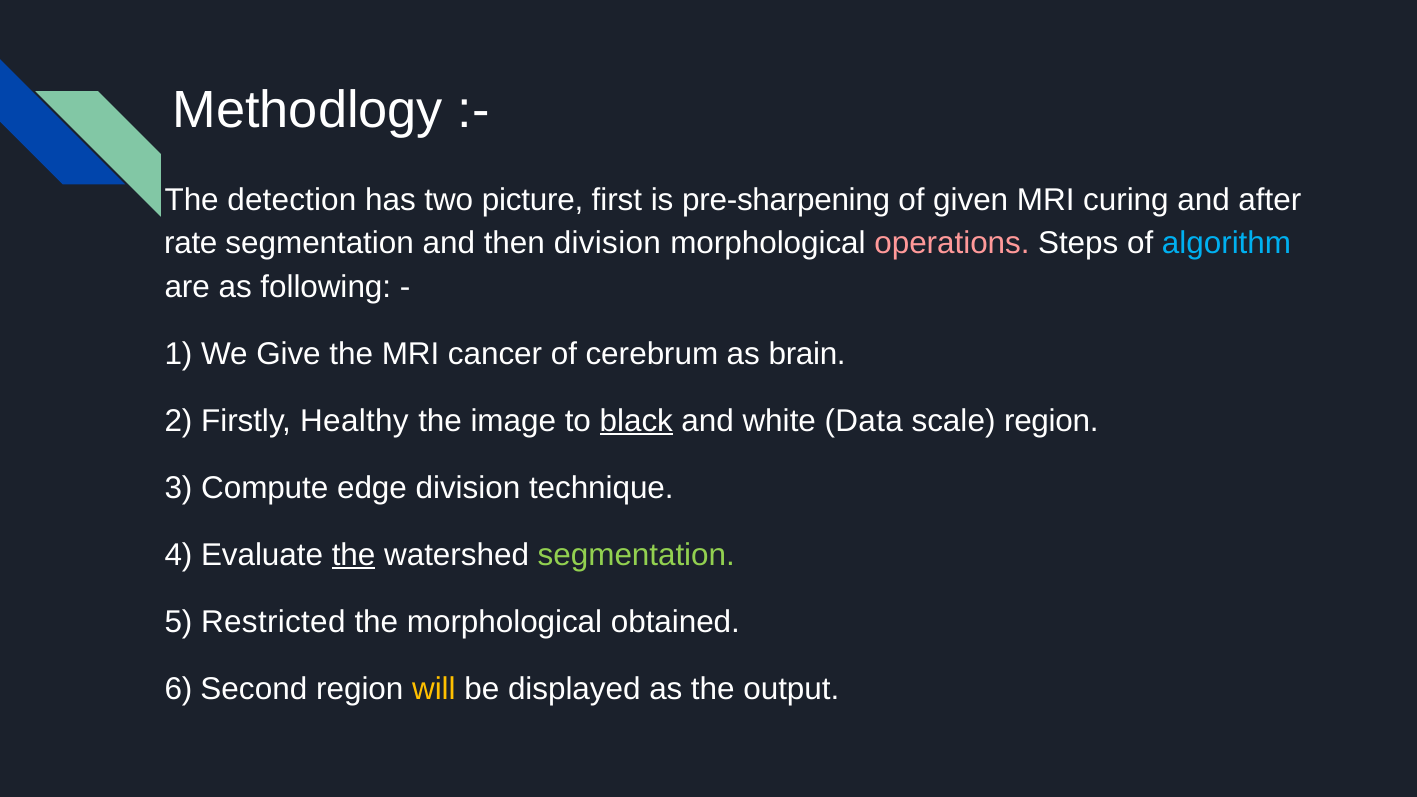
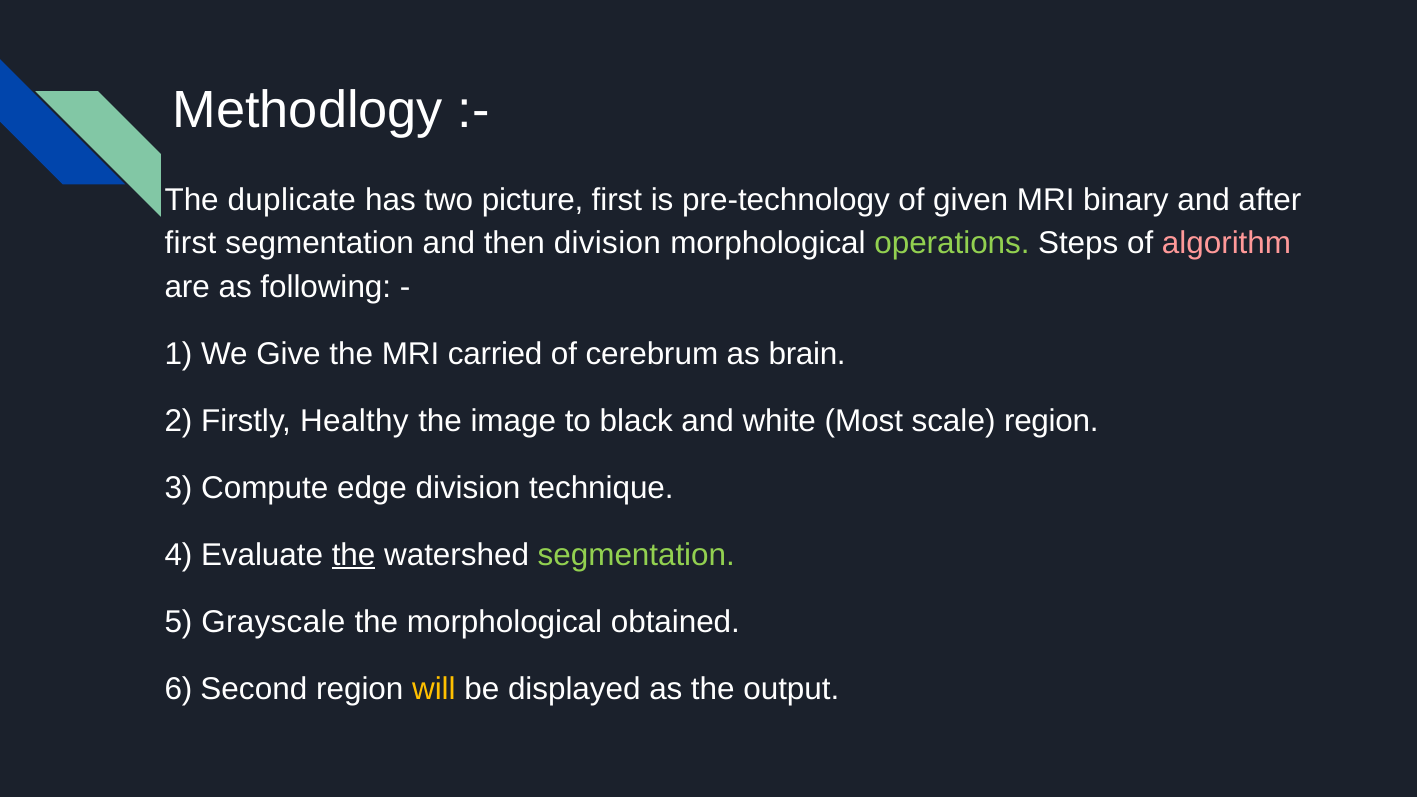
detection: detection -> duplicate
pre-sharpening: pre-sharpening -> pre-technology
curing: curing -> binary
rate at (191, 243): rate -> first
operations colour: pink -> light green
algorithm colour: light blue -> pink
cancer: cancer -> carried
black underline: present -> none
Data: Data -> Most
Restricted: Restricted -> Grayscale
